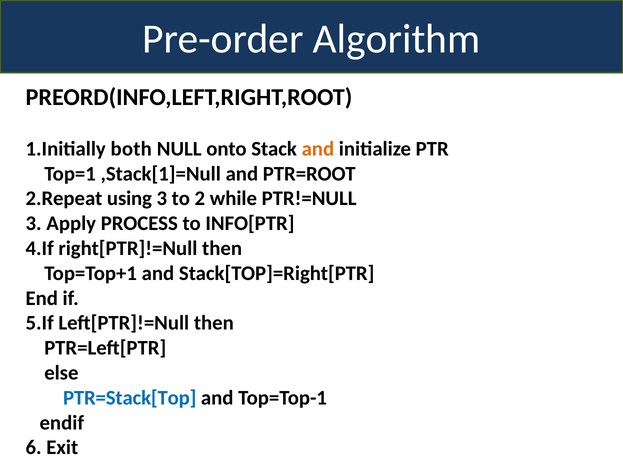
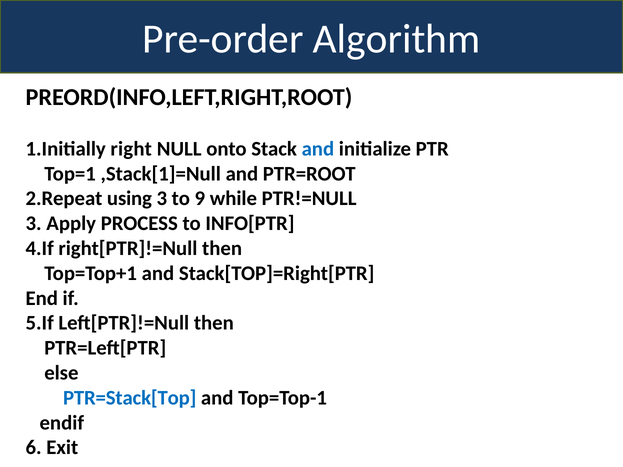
both: both -> right
and at (318, 149) colour: orange -> blue
2: 2 -> 9
